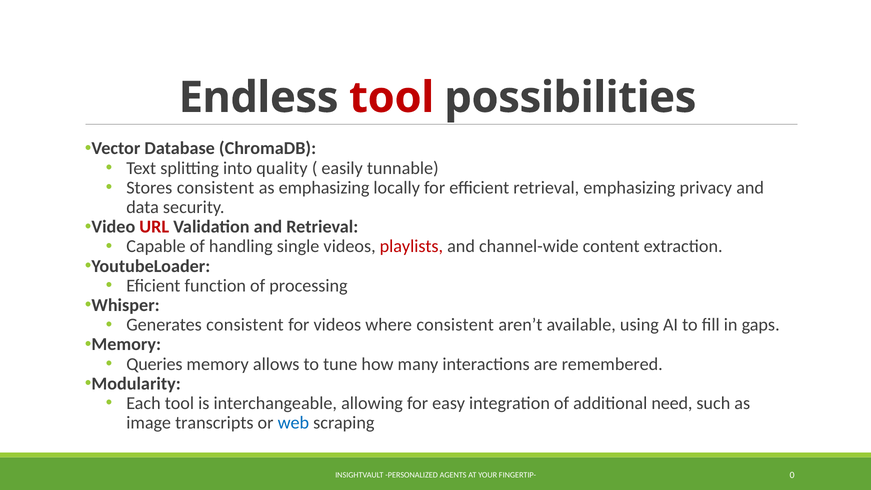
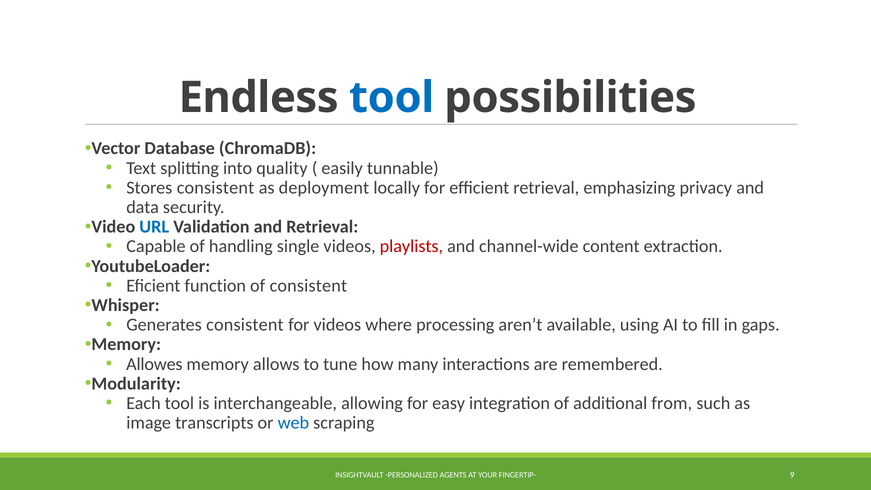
tool at (392, 98) colour: red -> blue
as emphasizing: emphasizing -> deployment
URL colour: red -> blue
of processing: processing -> consistent
where consistent: consistent -> processing
Queries: Queries -> Allowes
need: need -> from
0: 0 -> 9
